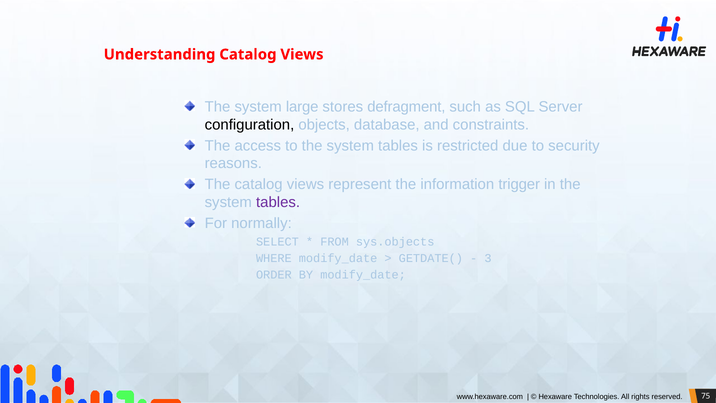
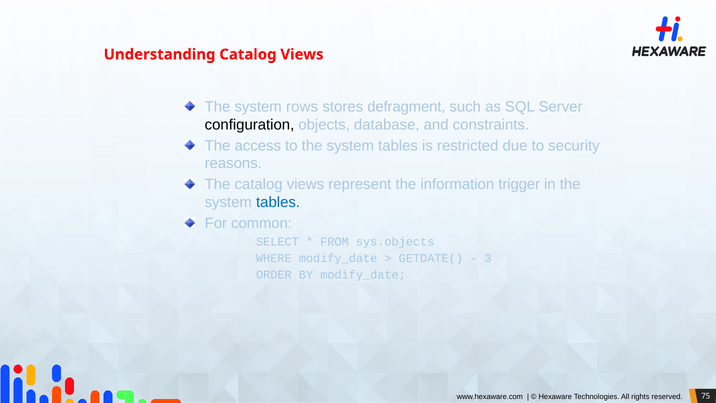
large: large -> rows
tables at (278, 202) colour: purple -> blue
normally: normally -> common
